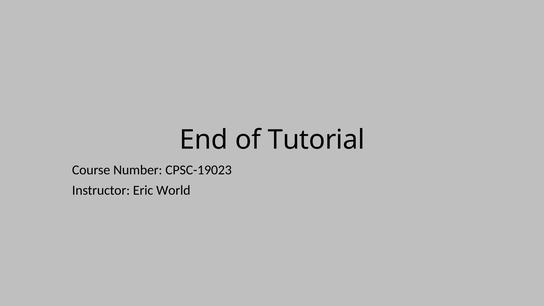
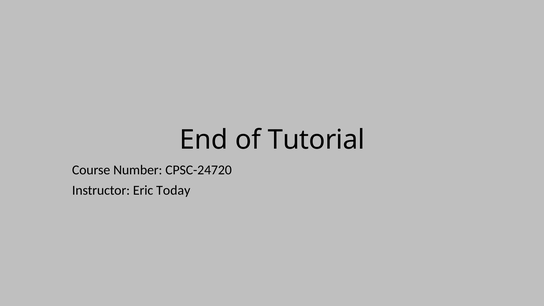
CPSC-19023: CPSC-19023 -> CPSC-24720
World: World -> Today
